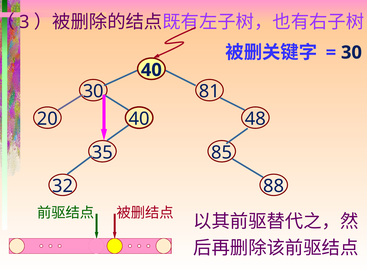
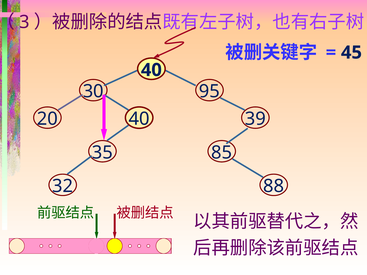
30 at (351, 53): 30 -> 45
81: 81 -> 95
48: 48 -> 39
